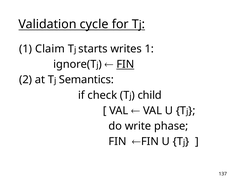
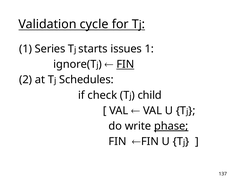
Claim: Claim -> Series
writes: writes -> issues
Semantics: Semantics -> Schedules
phase underline: none -> present
